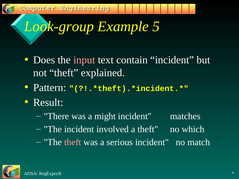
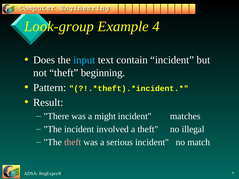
5: 5 -> 4
input colour: pink -> light blue
explained: explained -> beginning
which: which -> illegal
